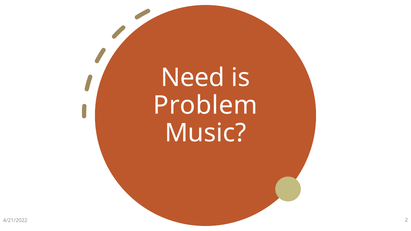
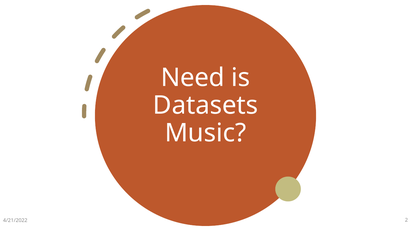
Problem: Problem -> Datasets
